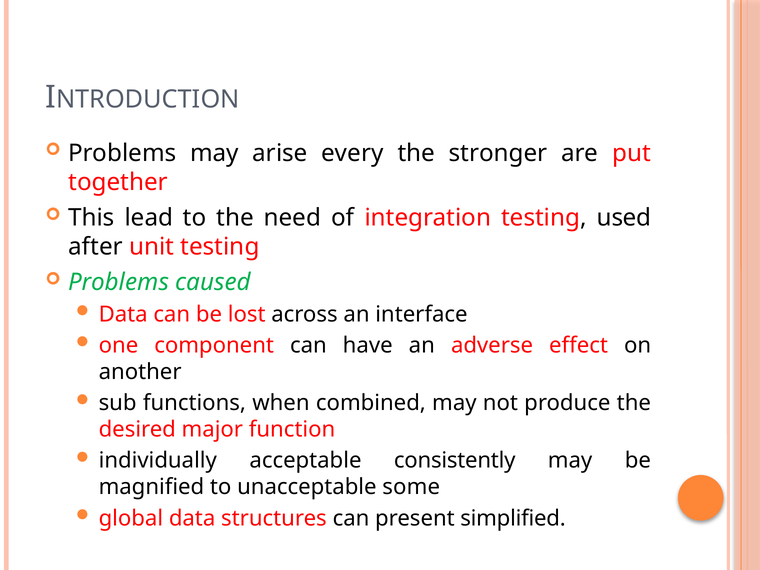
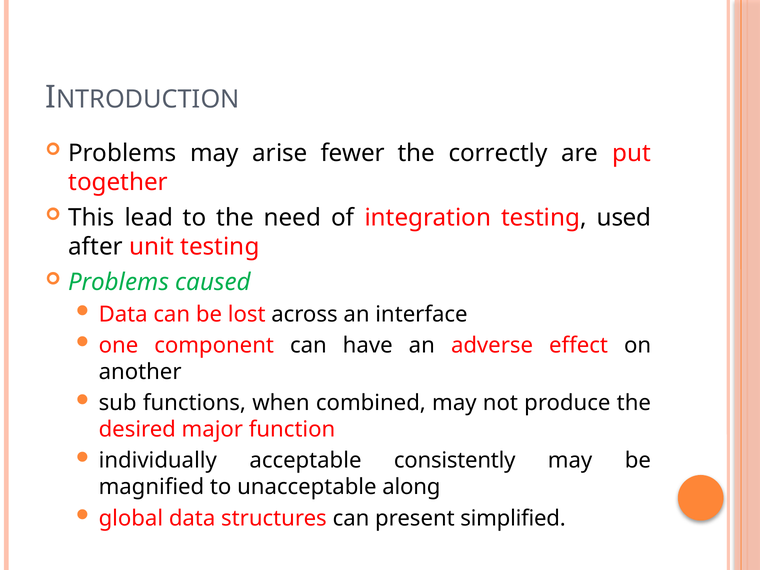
every: every -> fewer
stronger: stronger -> correctly
some: some -> along
